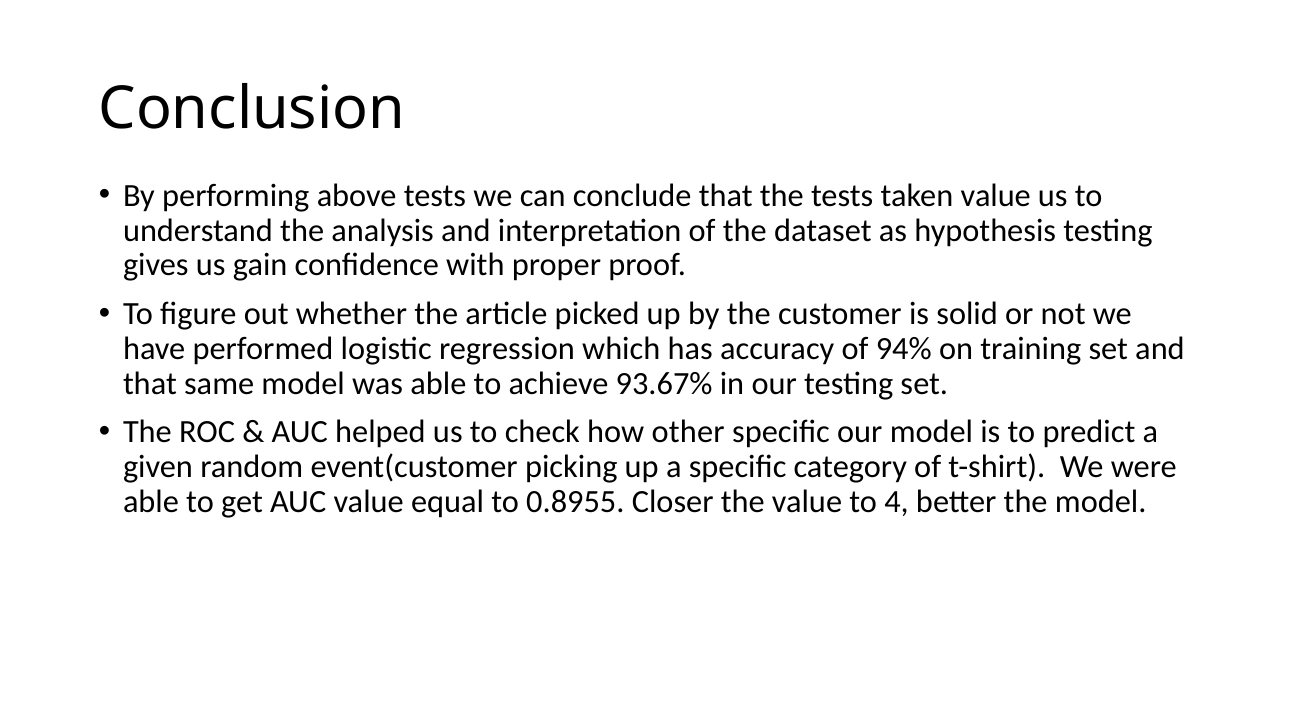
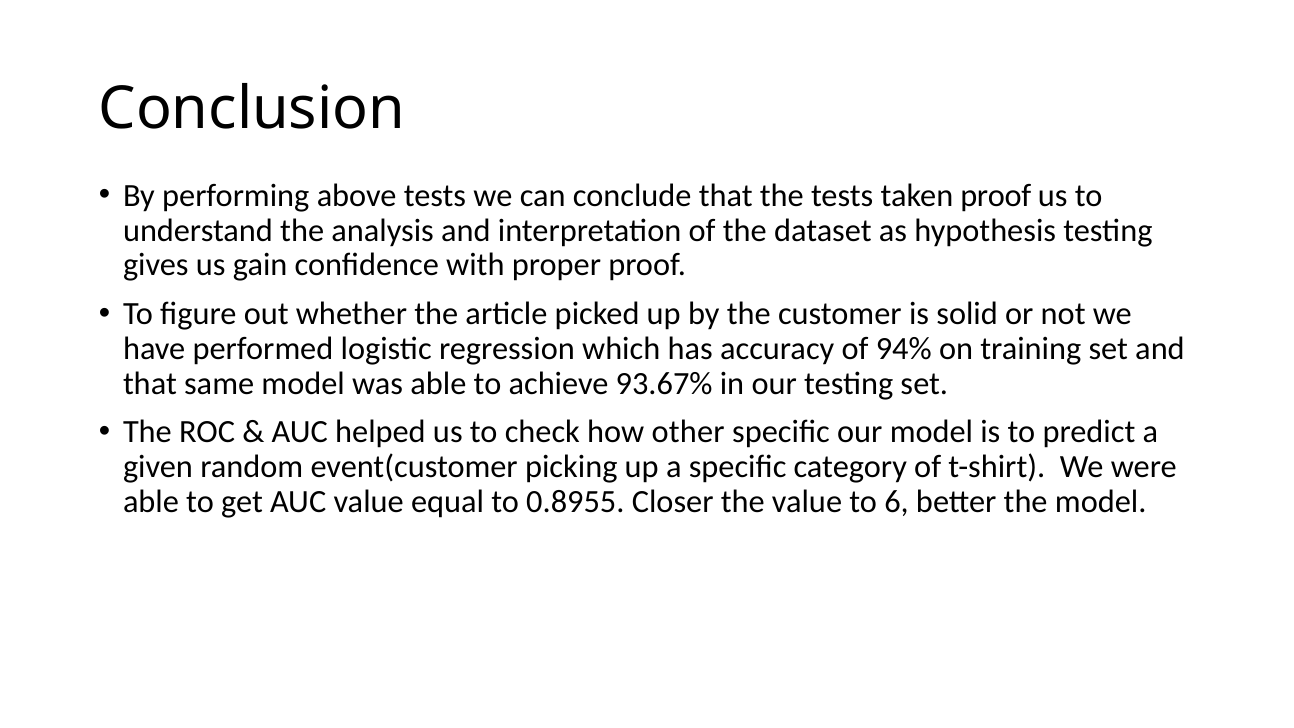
taken value: value -> proof
4: 4 -> 6
